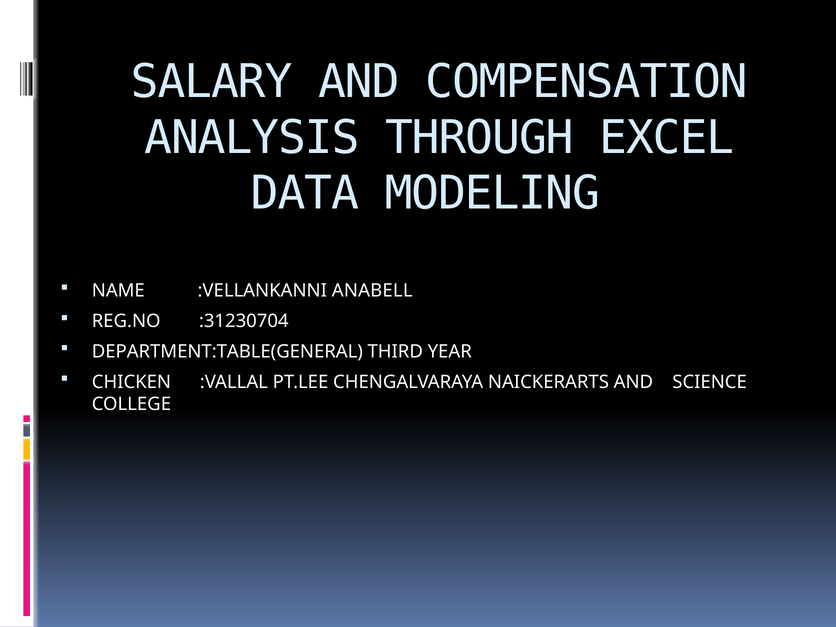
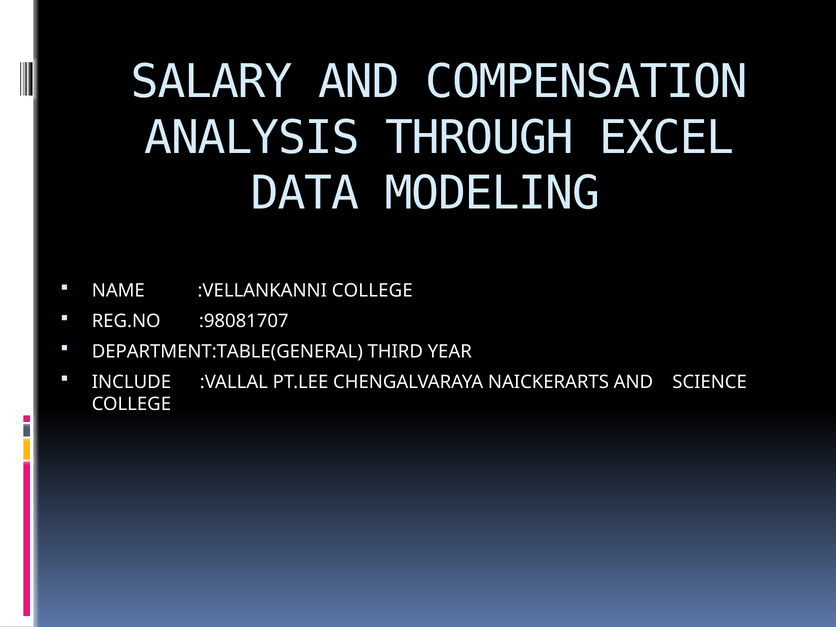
:VELLANKANNI ANABELL: ANABELL -> COLLEGE
:31230704: :31230704 -> :98081707
CHICKEN: CHICKEN -> INCLUDE
